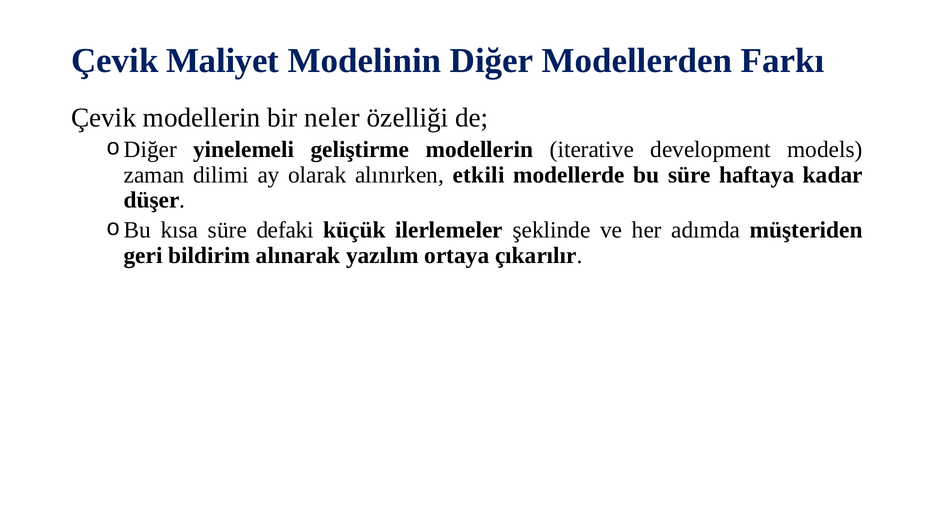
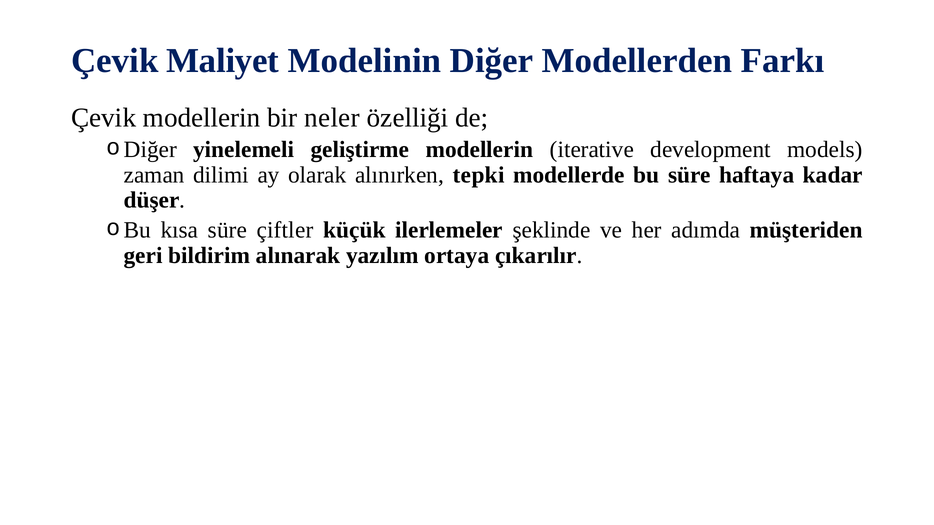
etkili: etkili -> tepki
defaki: defaki -> çiftler
